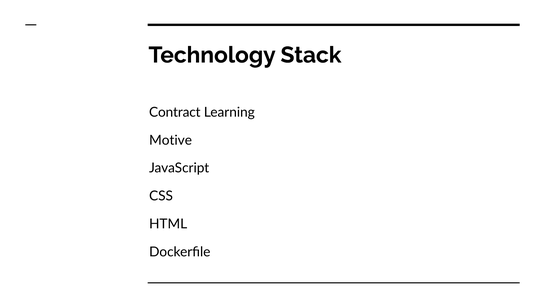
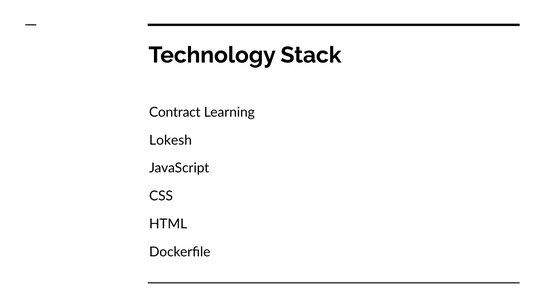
Motive: Motive -> Lokesh
